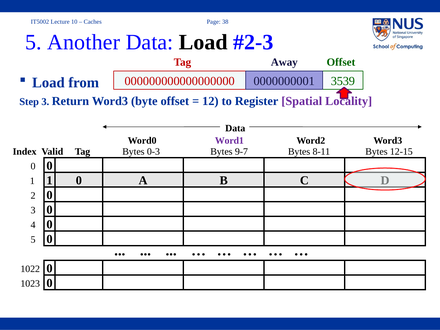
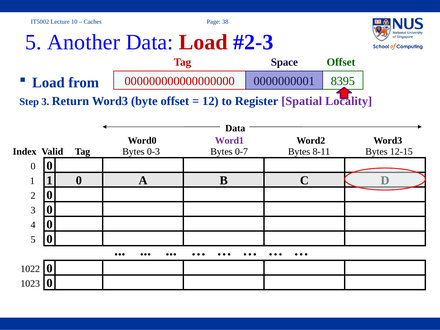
Load at (203, 42) colour: black -> red
Away: Away -> Space
3539: 3539 -> 8395
9-7: 9-7 -> 0-7
